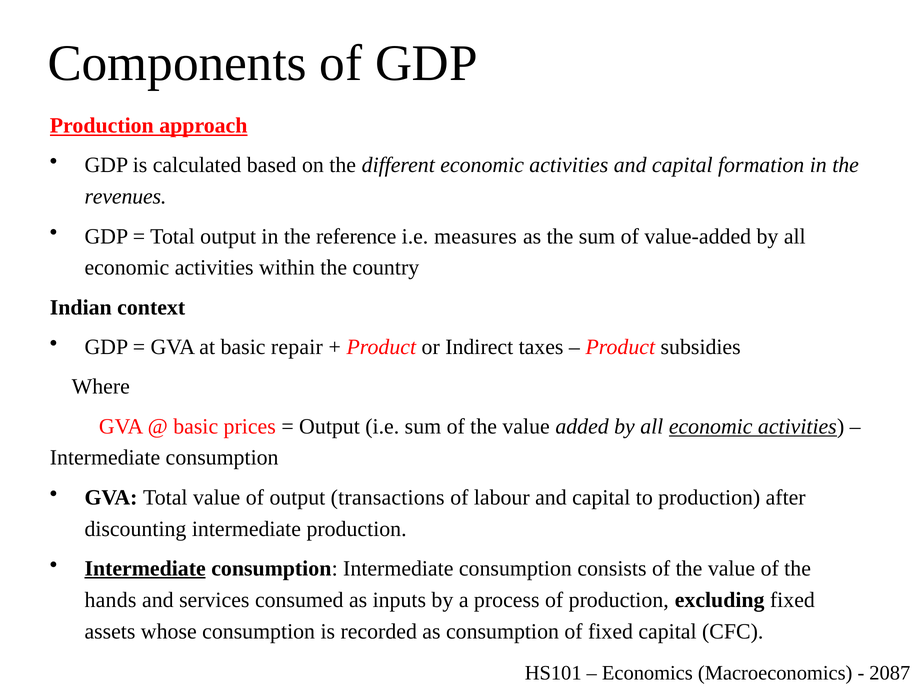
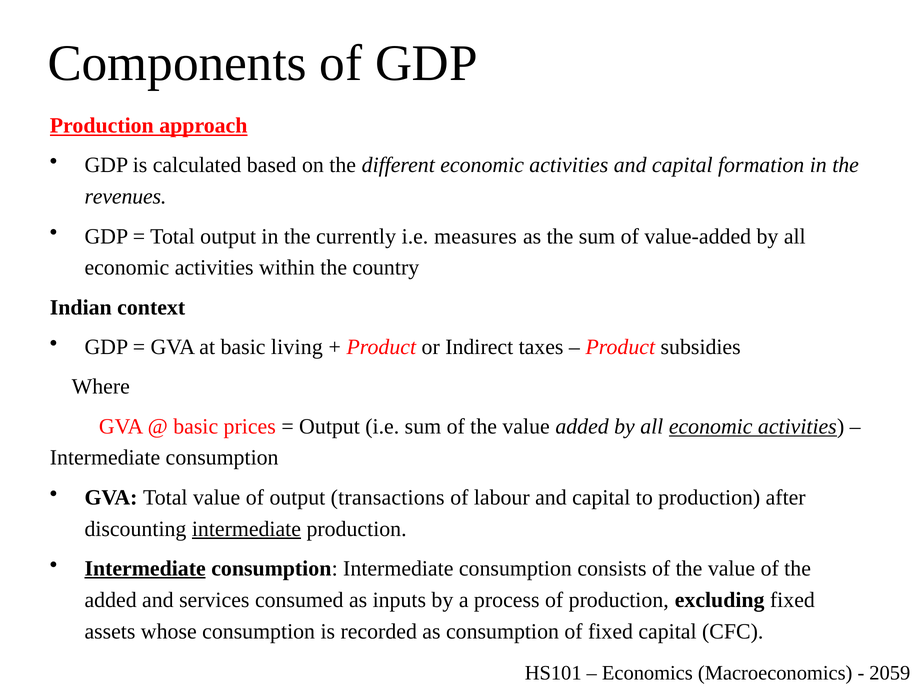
reference: reference -> currently
repair: repair -> living
intermediate at (246, 529) underline: none -> present
hands at (110, 600): hands -> added
2087: 2087 -> 2059
